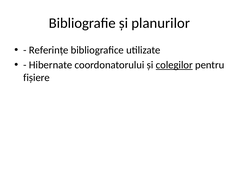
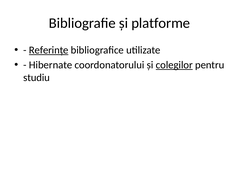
planurilor: planurilor -> platforme
Referințe underline: none -> present
fișiere: fișiere -> studiu
